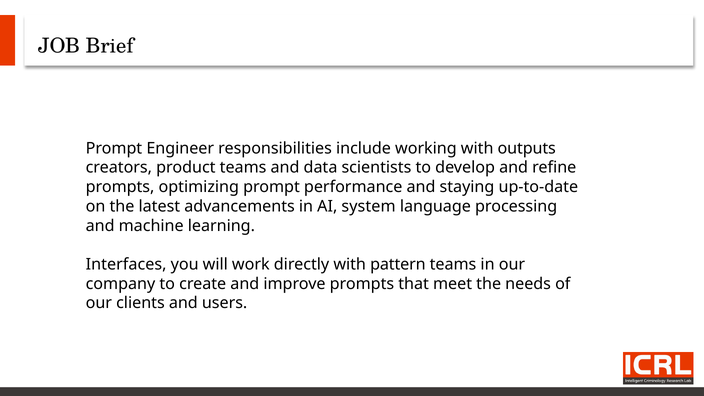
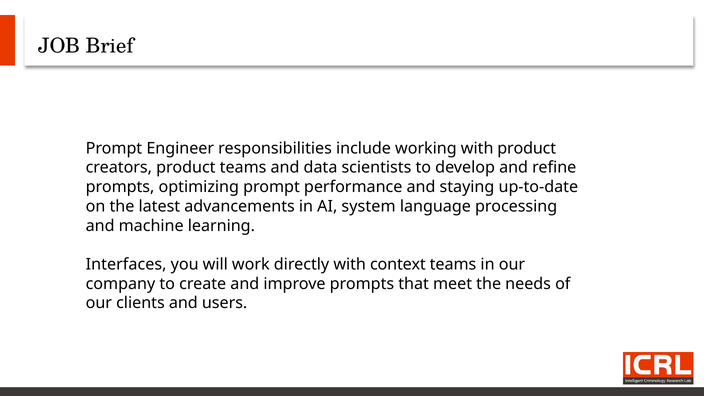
with outputs: outputs -> product
pattern: pattern -> context
